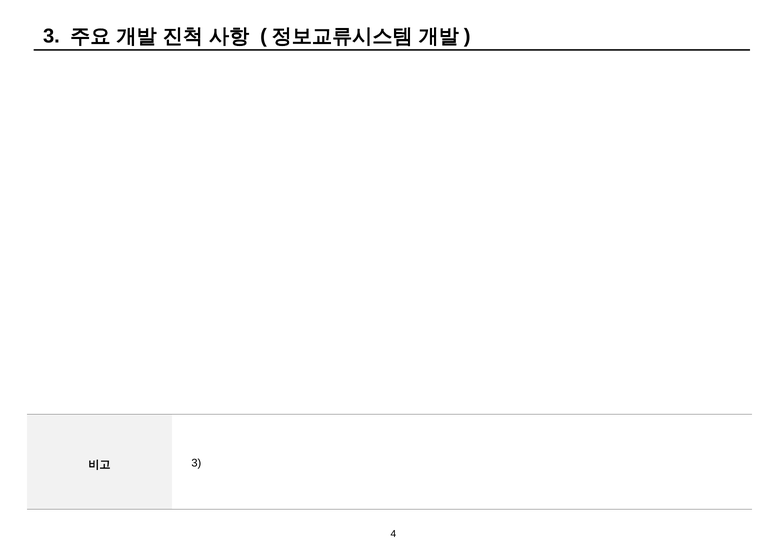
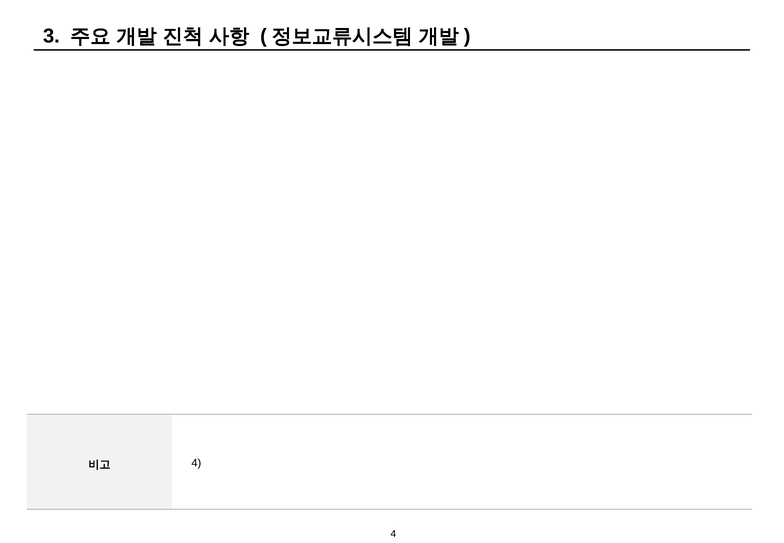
3 at (196, 463): 3 -> 4
